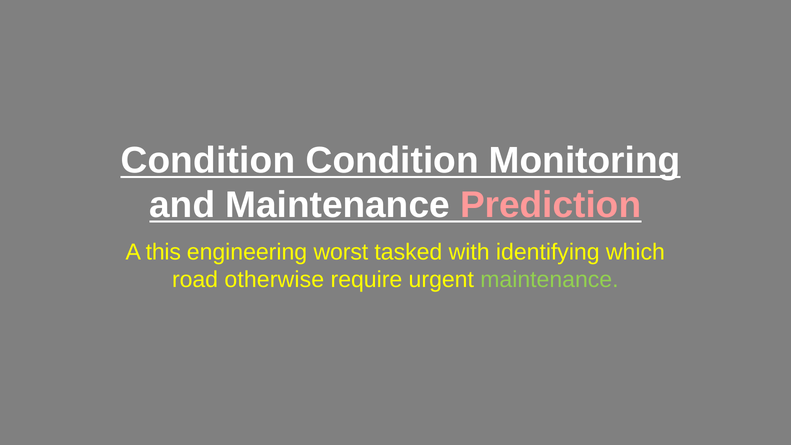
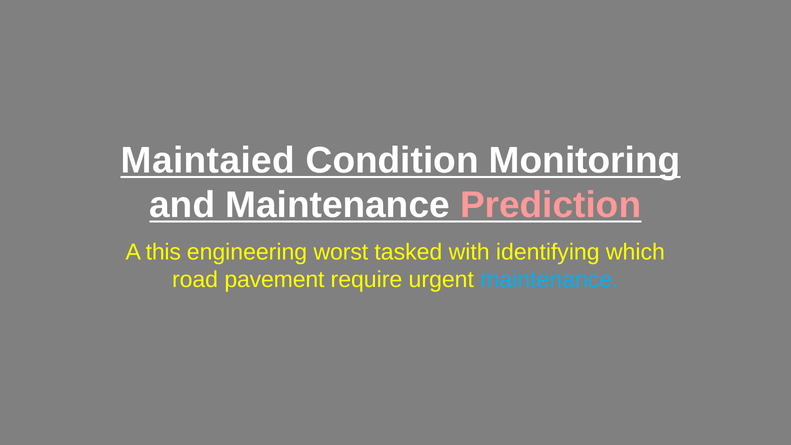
Condition at (208, 161): Condition -> Maintaied
otherwise: otherwise -> pavement
maintenance at (549, 280) colour: light green -> light blue
